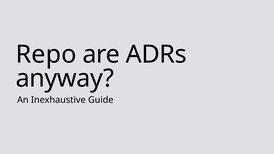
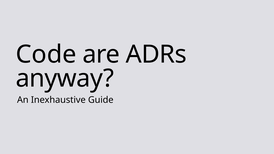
Repo: Repo -> Code
